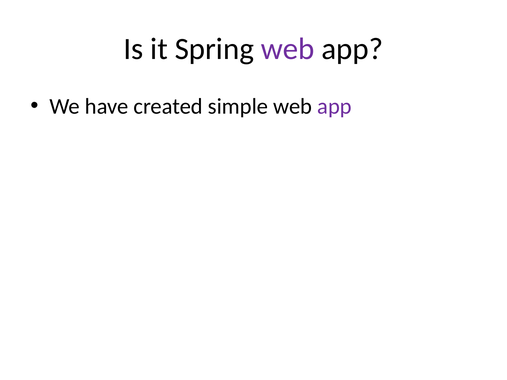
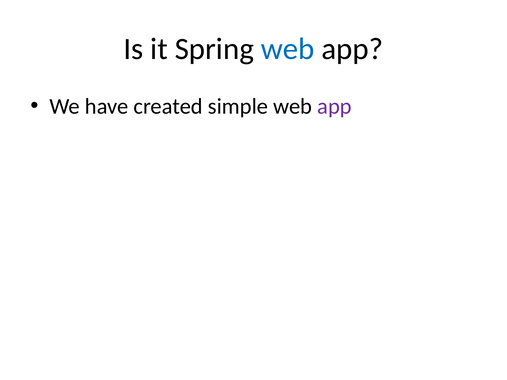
web at (288, 49) colour: purple -> blue
